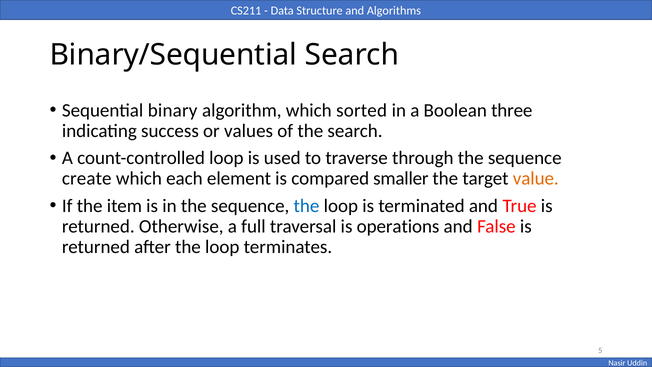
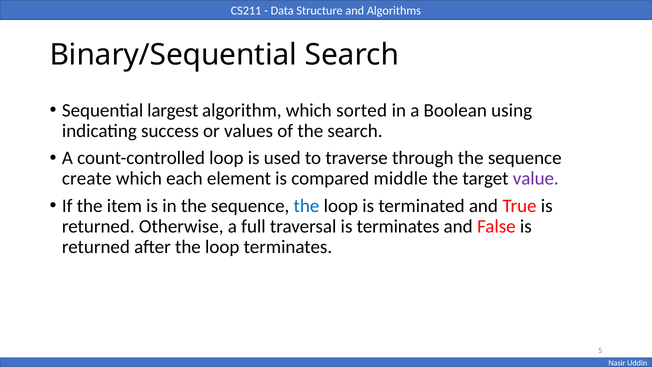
binary: binary -> largest
three: three -> using
smaller: smaller -> middle
value colour: orange -> purple
is operations: operations -> terminates
